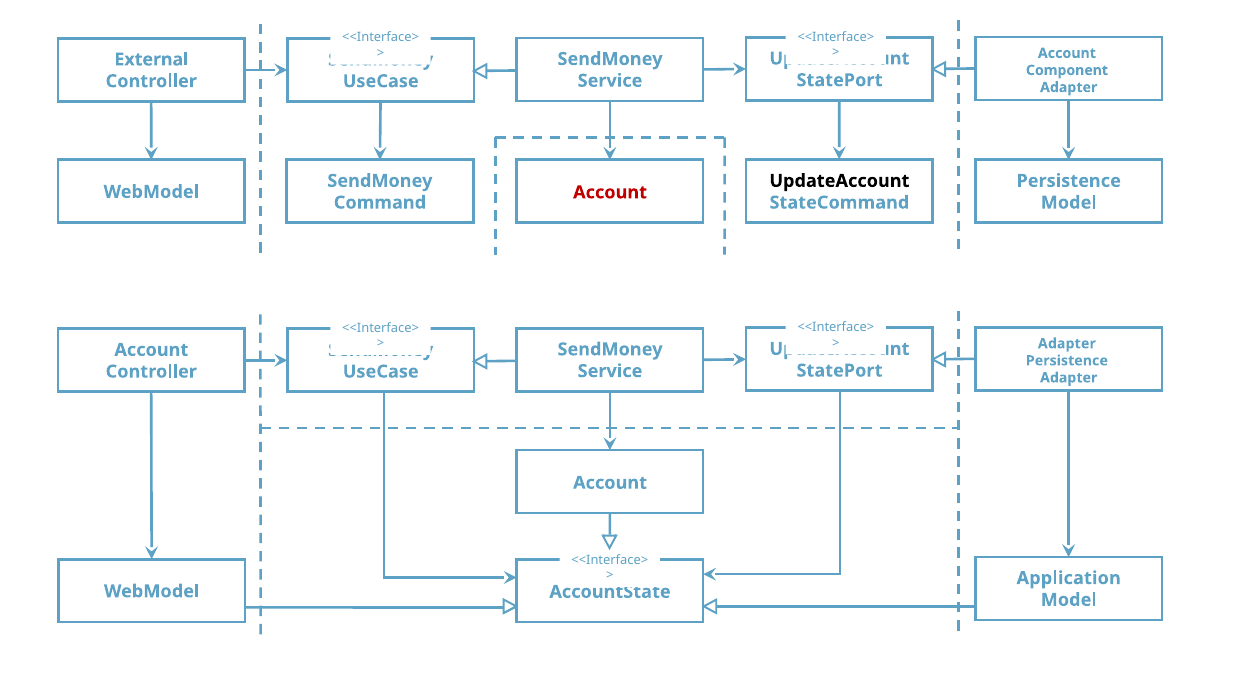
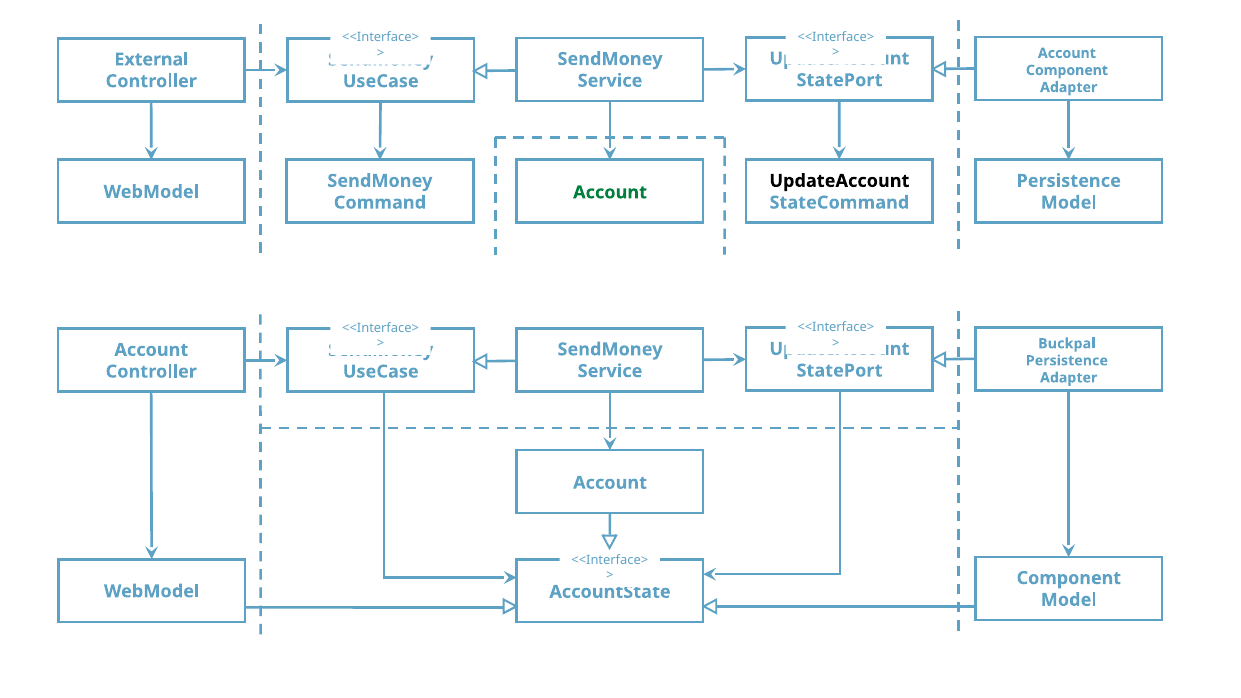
Account at (610, 192) colour: red -> green
Adapter at (1067, 344): Adapter -> Buckpal
Application at (1069, 578): Application -> Component
